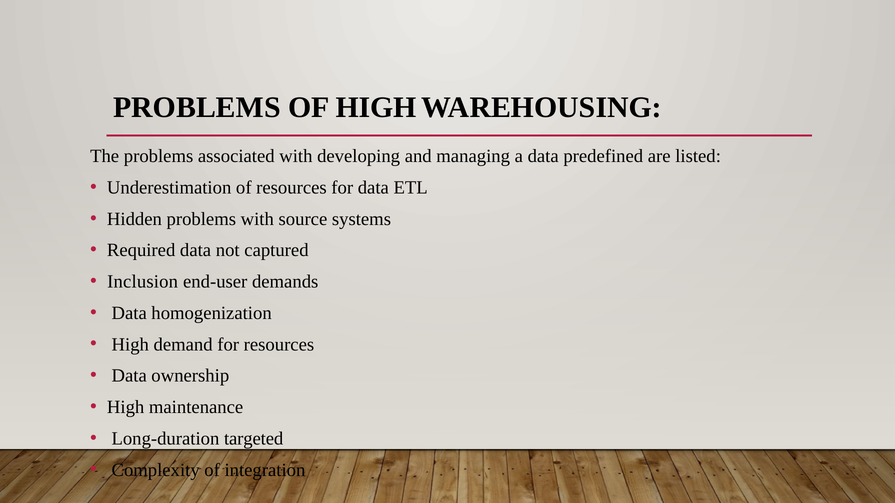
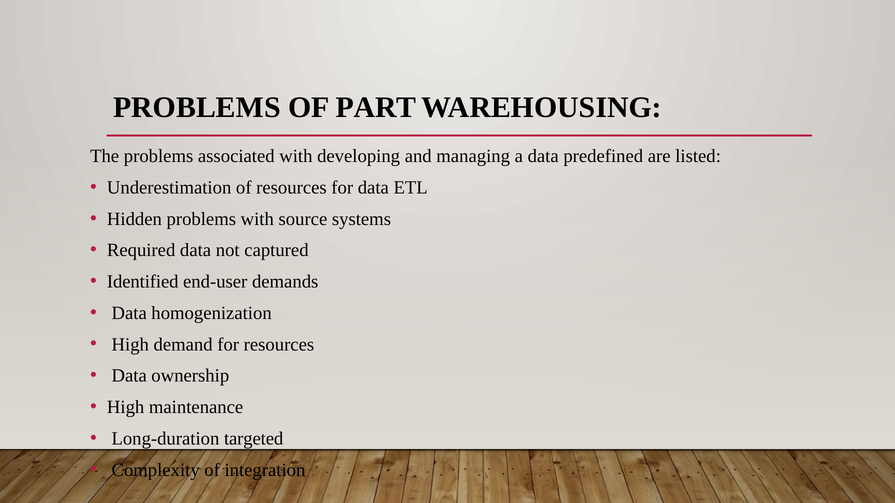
OF HIGH: HIGH -> PART
Inclusion: Inclusion -> Identified
